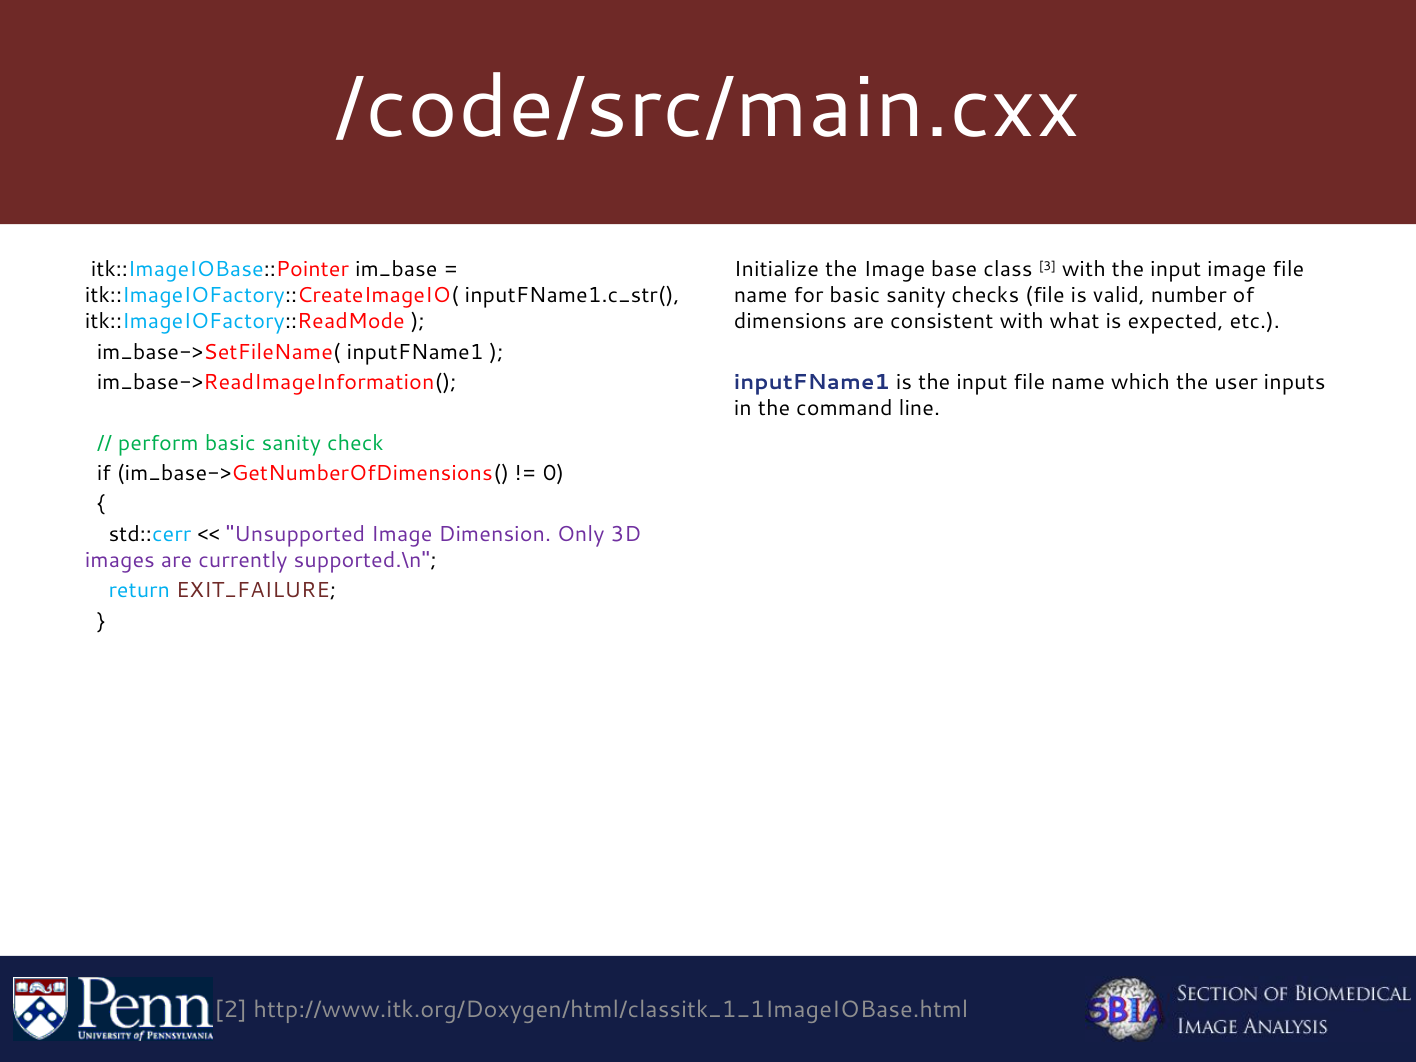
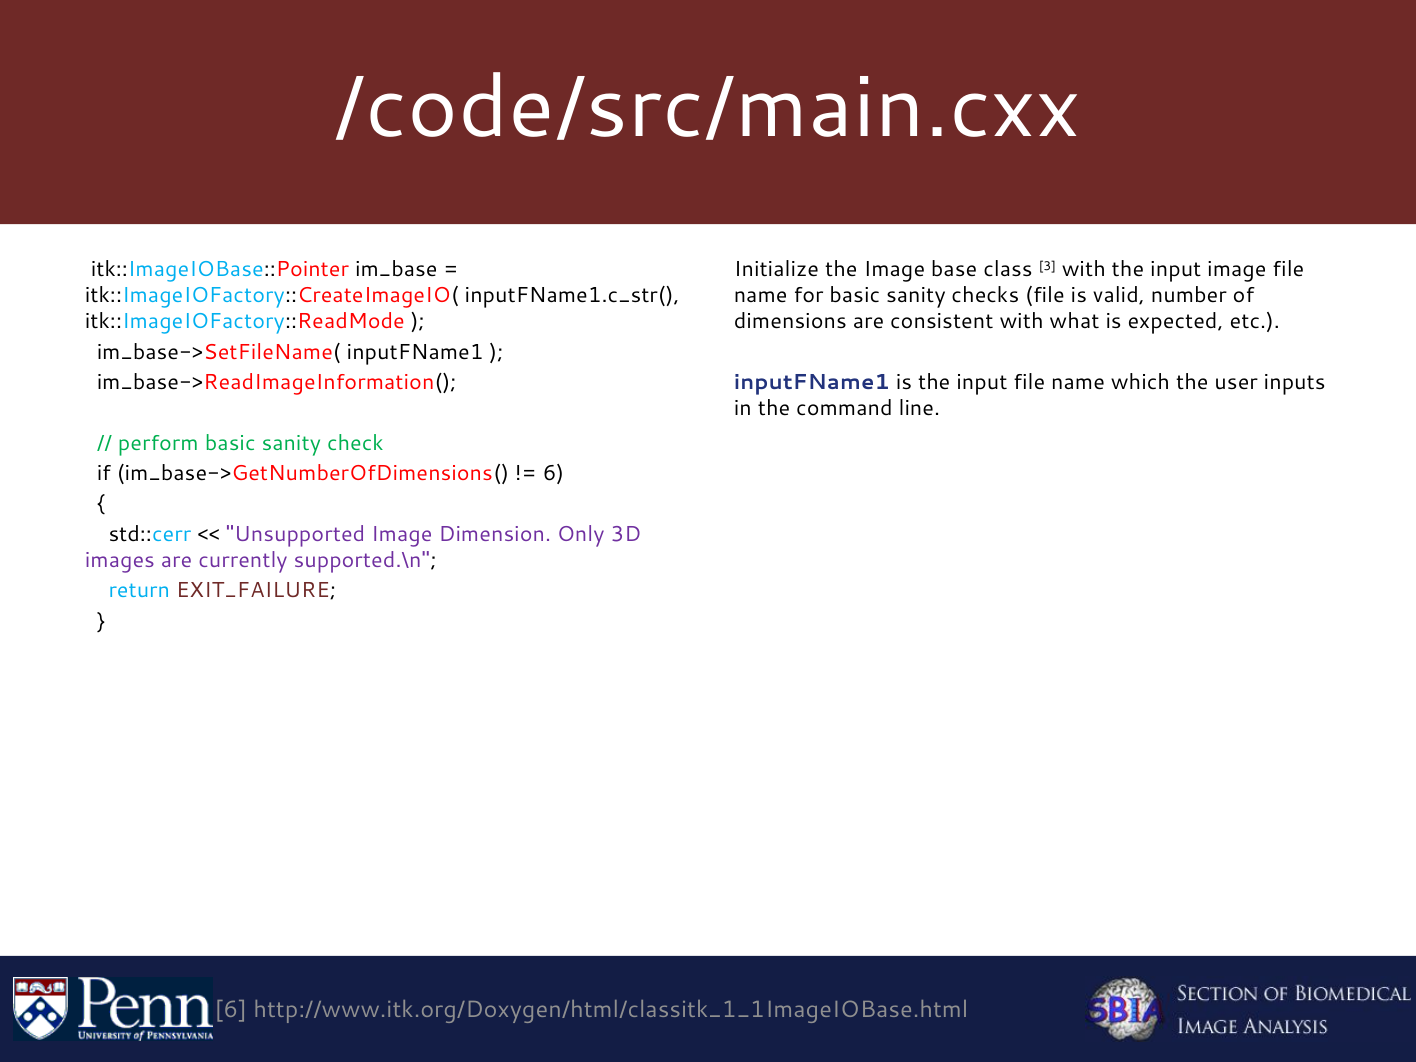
0 at (554, 473): 0 -> 6
2 at (231, 1009): 2 -> 6
